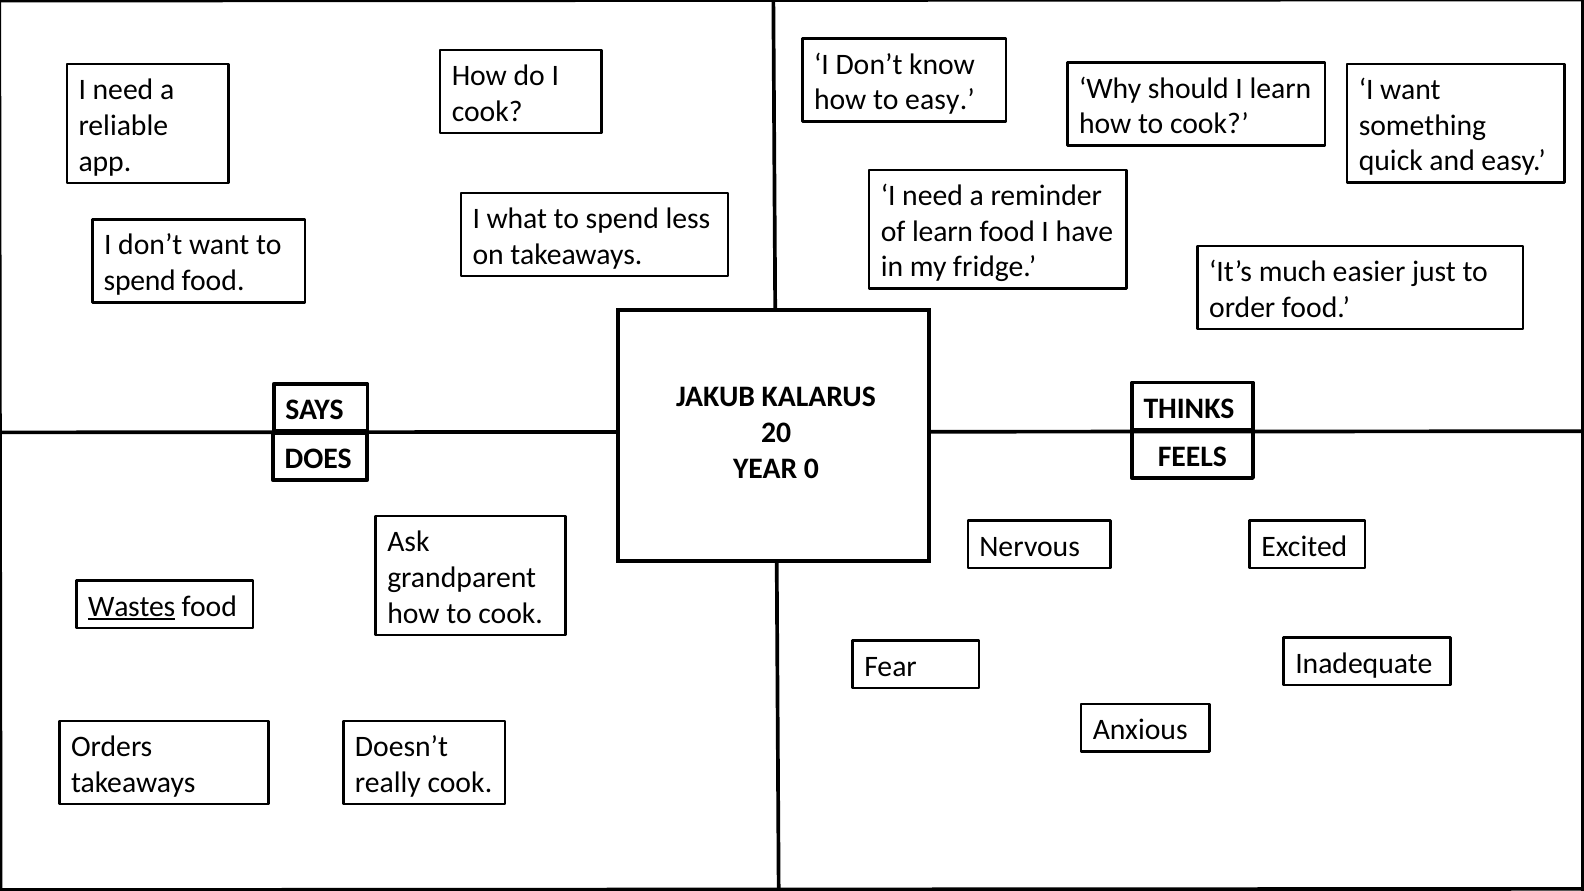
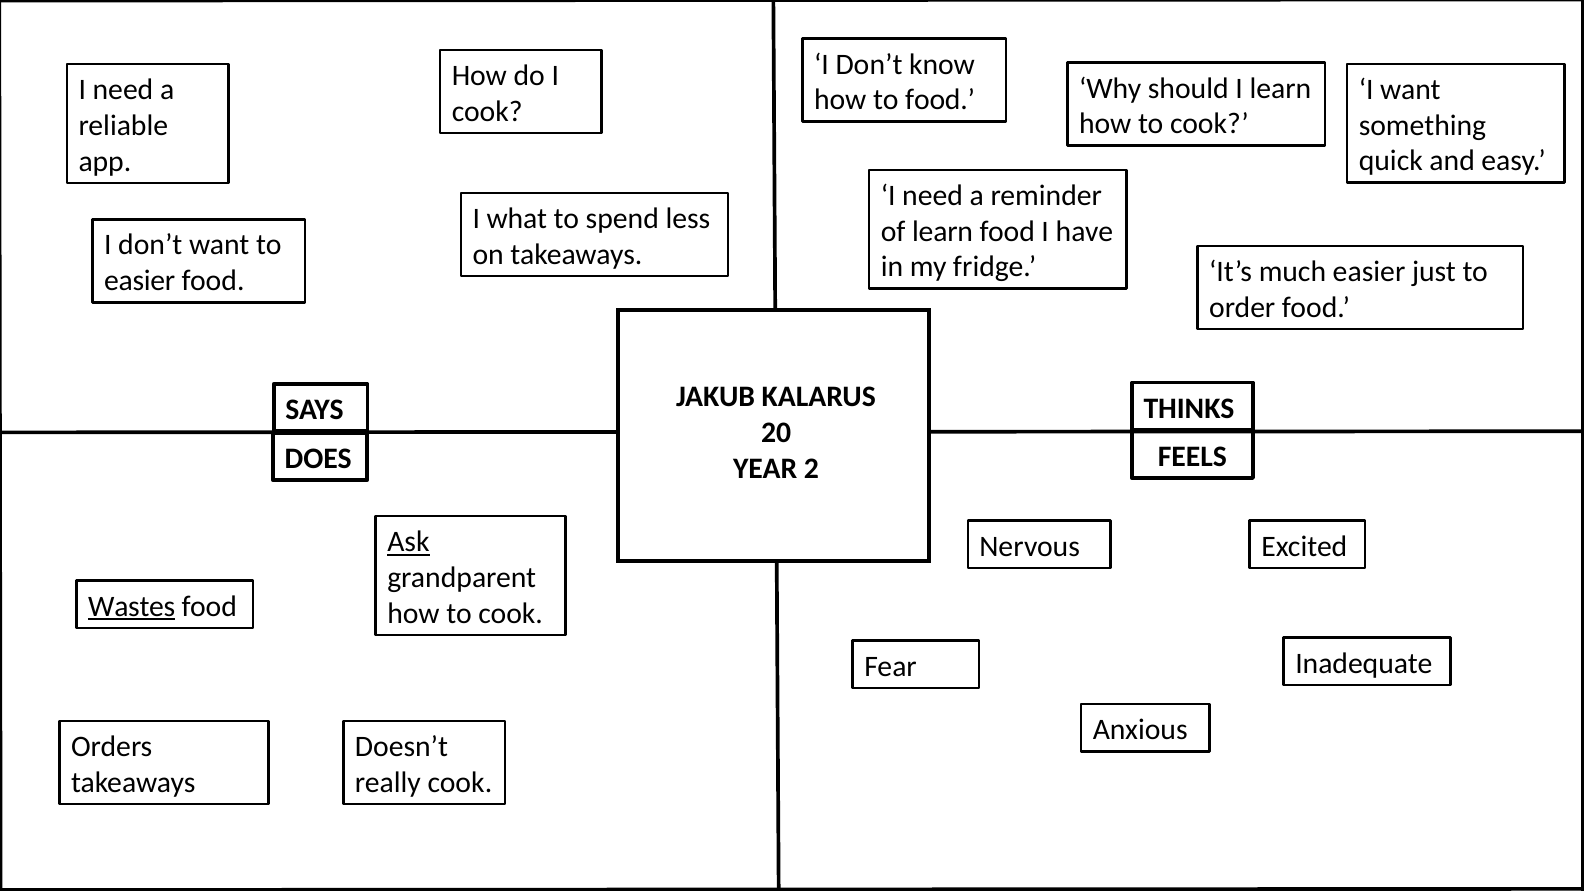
to easy: easy -> food
spend at (140, 281): spend -> easier
0: 0 -> 2
Ask underline: none -> present
